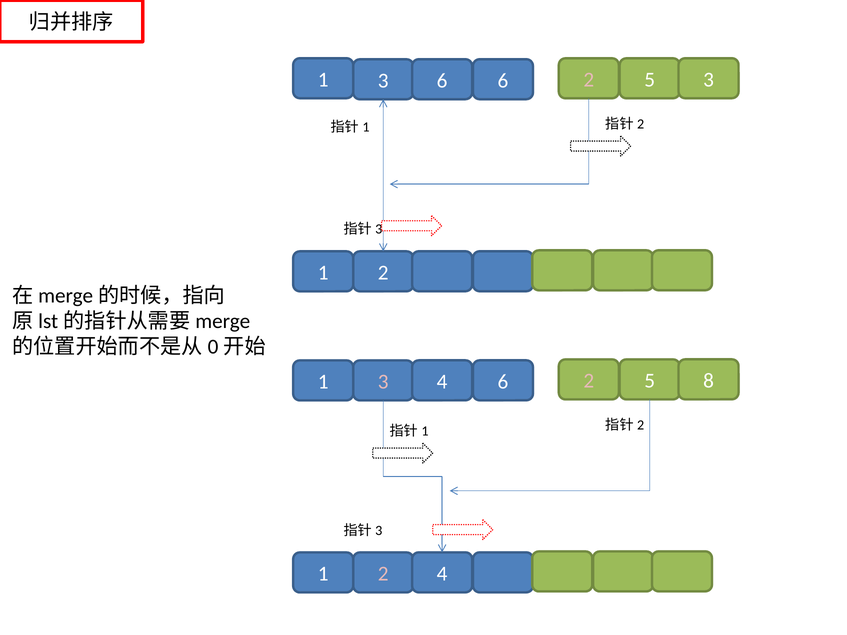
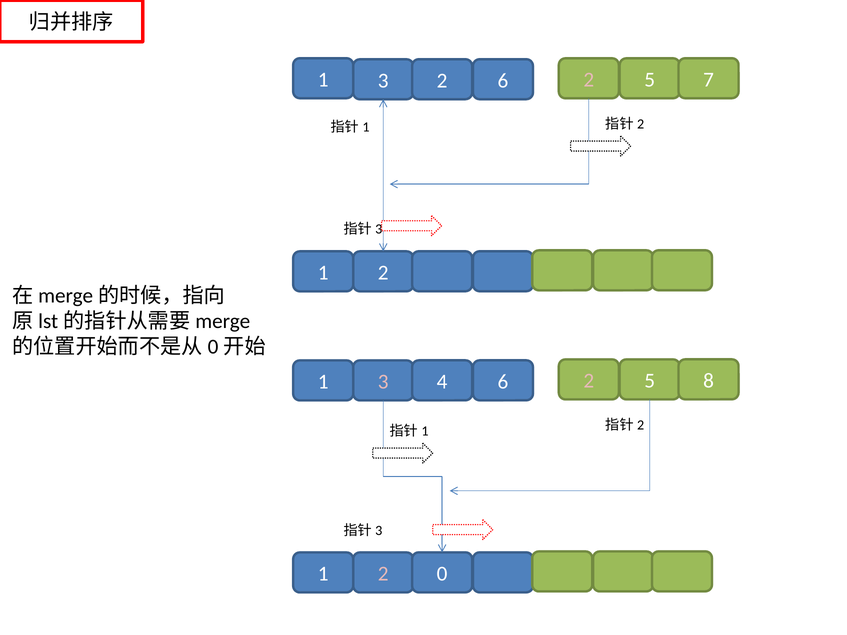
3 6: 6 -> 2
5 3: 3 -> 7
2 4: 4 -> 0
